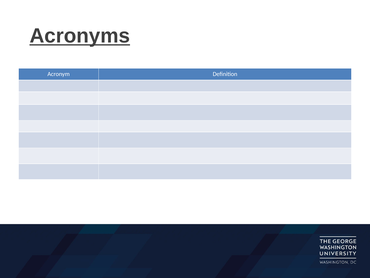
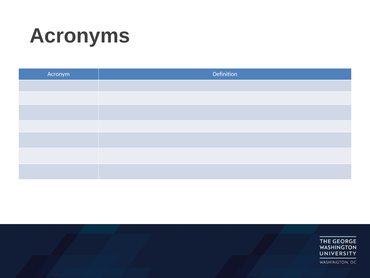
Acronyms underline: present -> none
